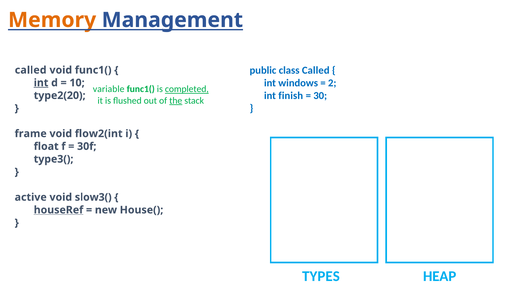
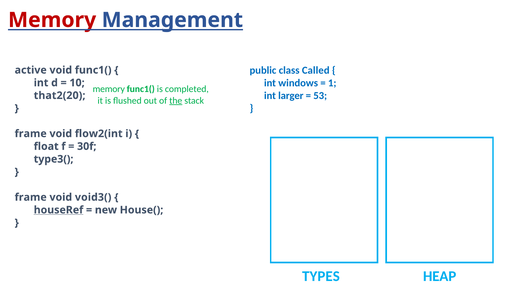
Memory at (52, 20) colour: orange -> red
called at (31, 70): called -> active
2: 2 -> 1
int at (41, 83) underline: present -> none
variable at (109, 89): variable -> memory
completed underline: present -> none
finish: finish -> larger
30: 30 -> 53
type2(20: type2(20 -> that2(20
active at (31, 197): active -> frame
slow3(: slow3( -> void3(
